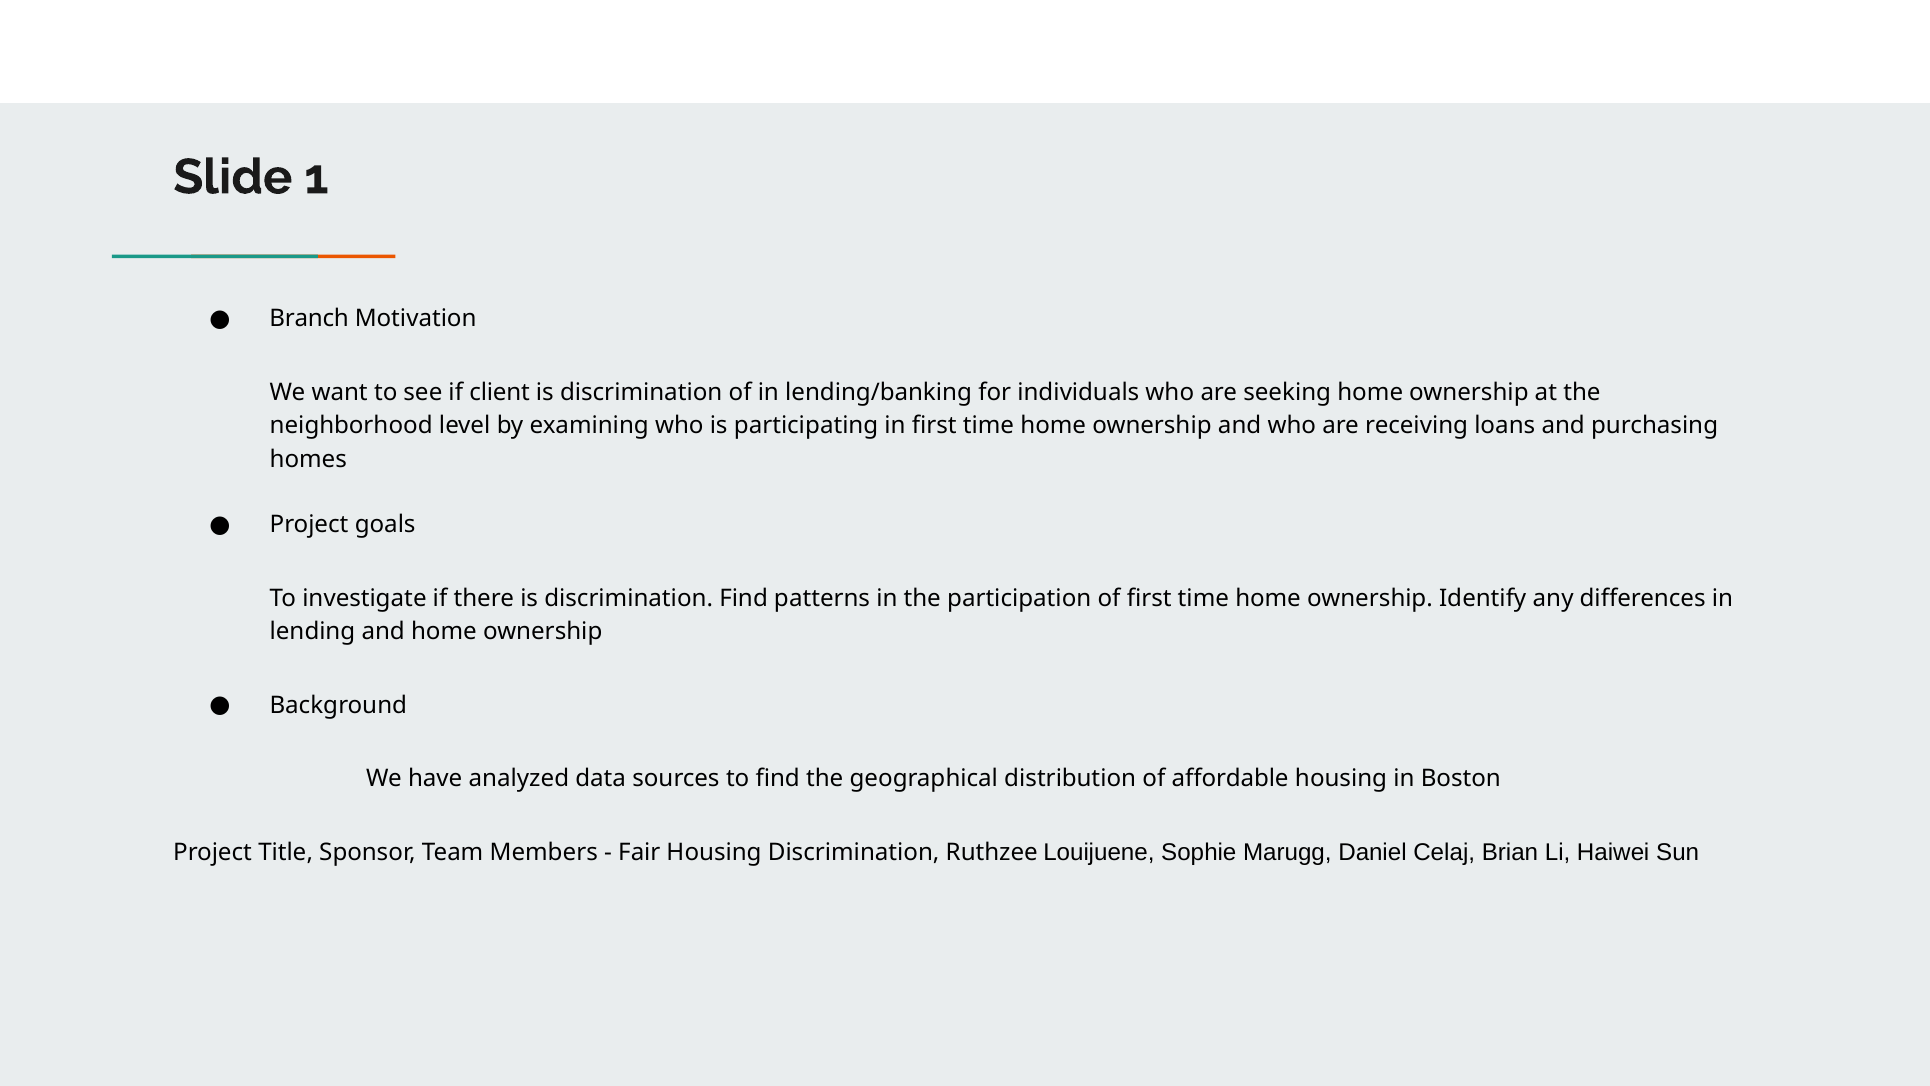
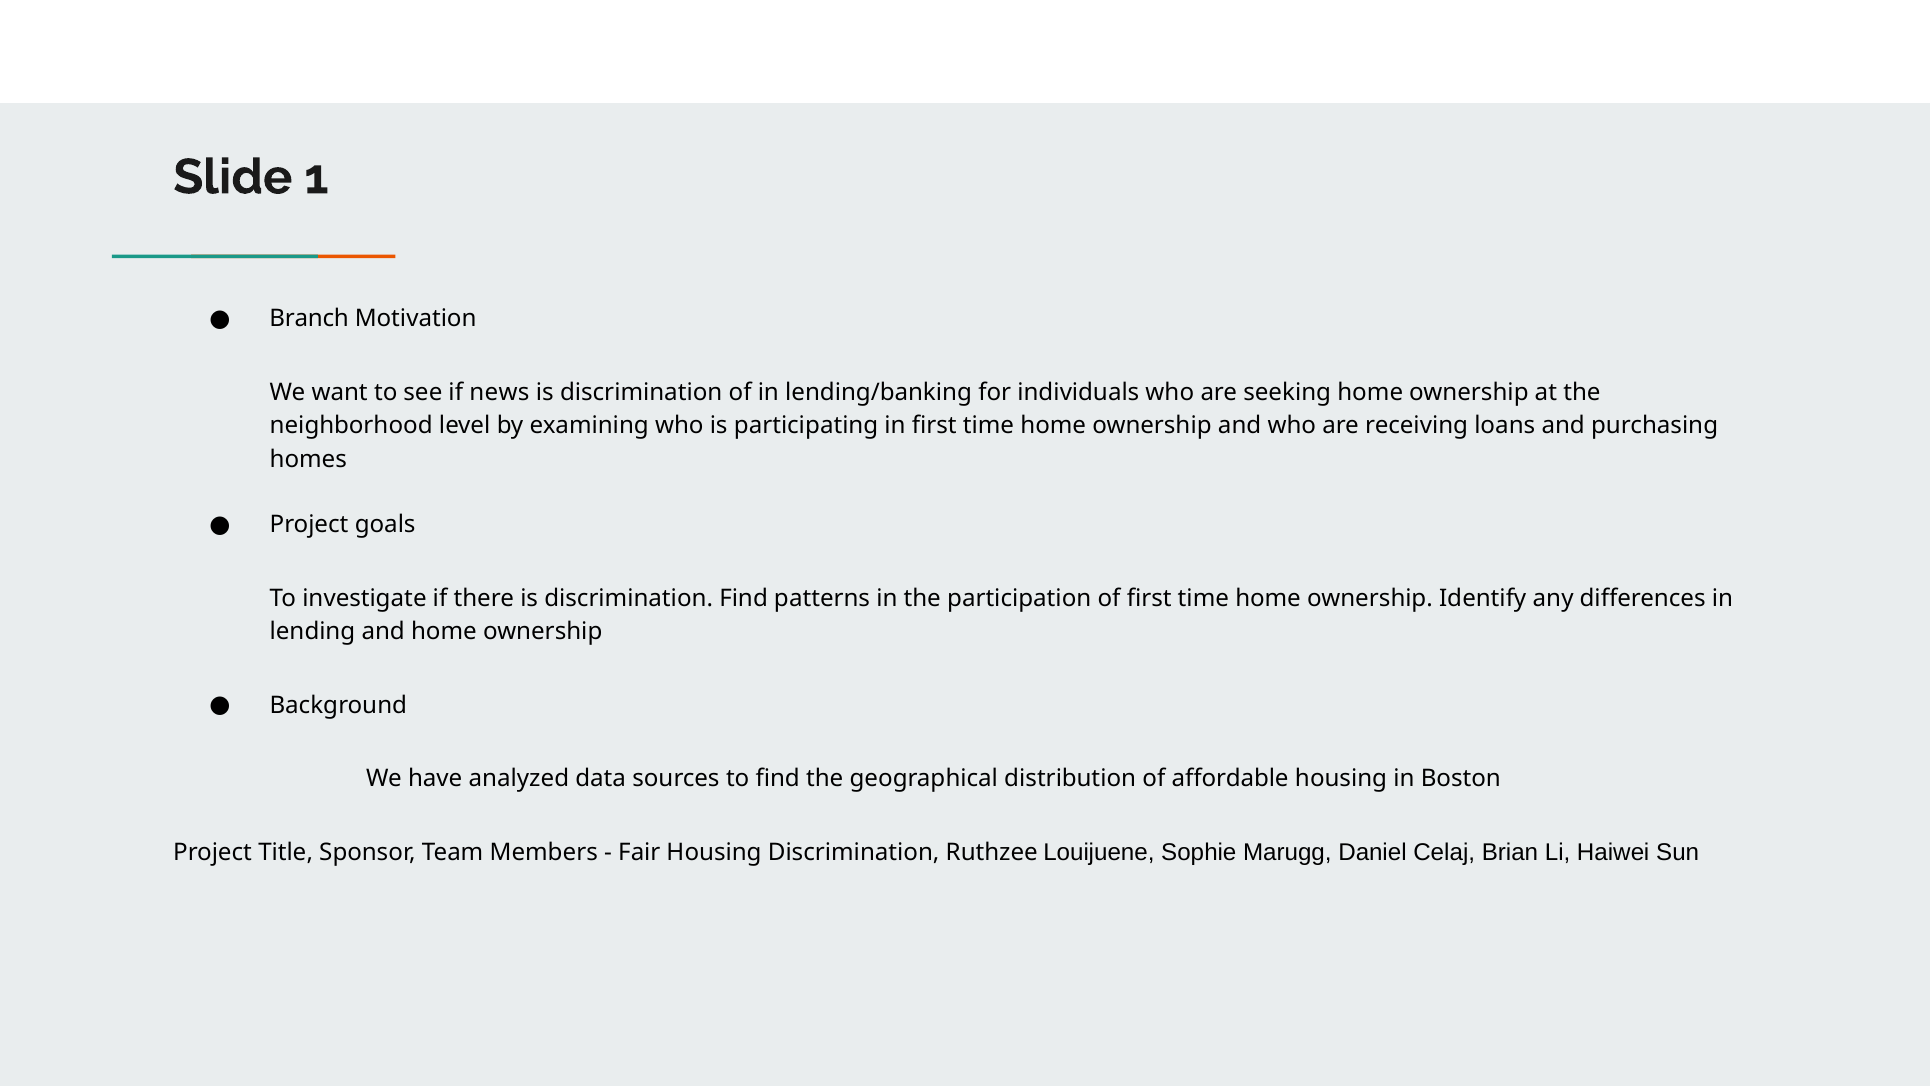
client: client -> news
